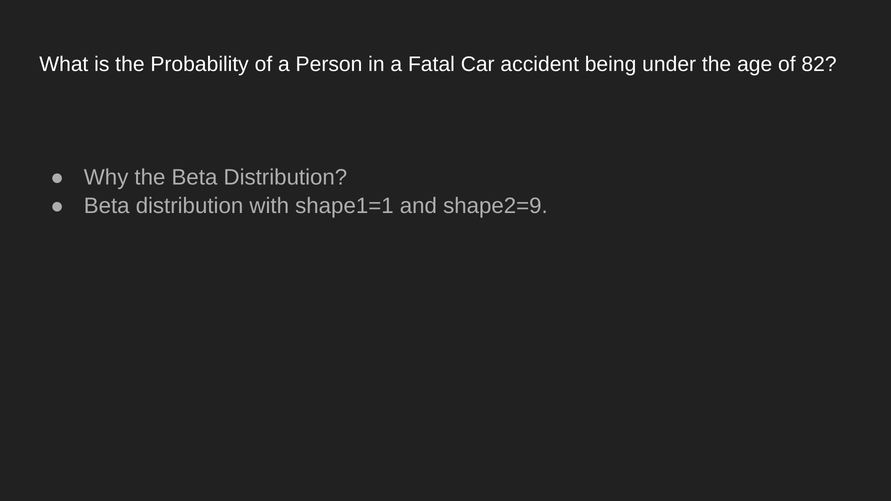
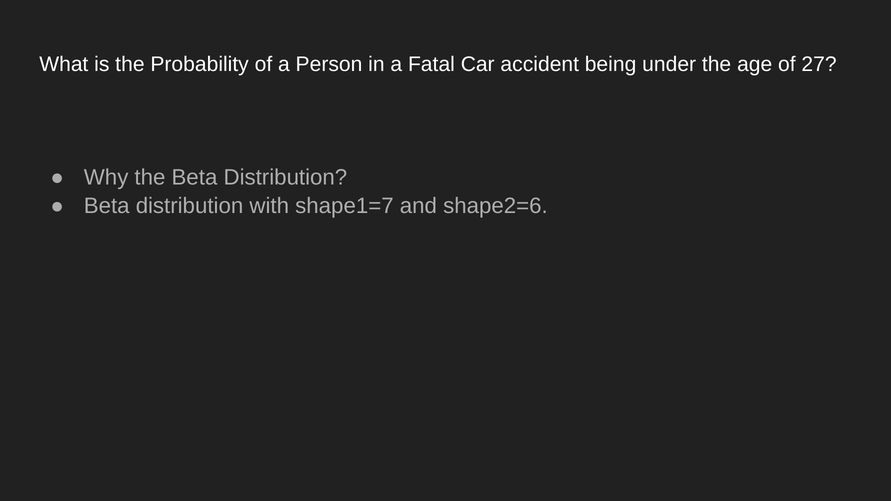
82: 82 -> 27
shape1=1: shape1=1 -> shape1=7
shape2=9: shape2=9 -> shape2=6
